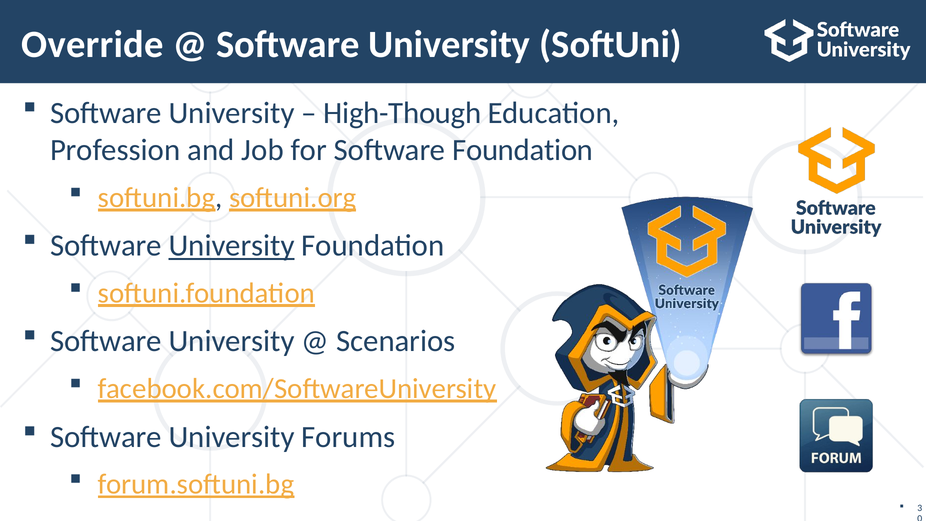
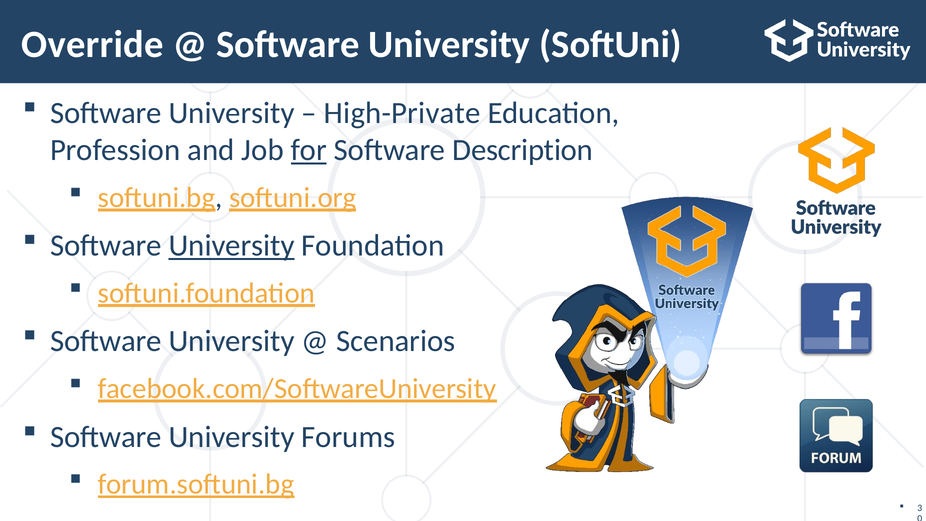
High-Though: High-Though -> High-Private
for underline: none -> present
Software Foundation: Foundation -> Description
